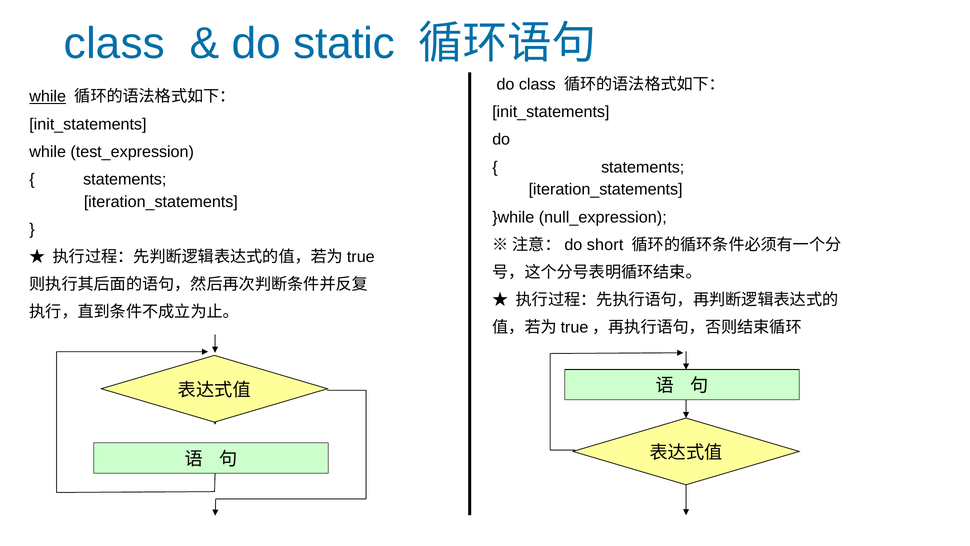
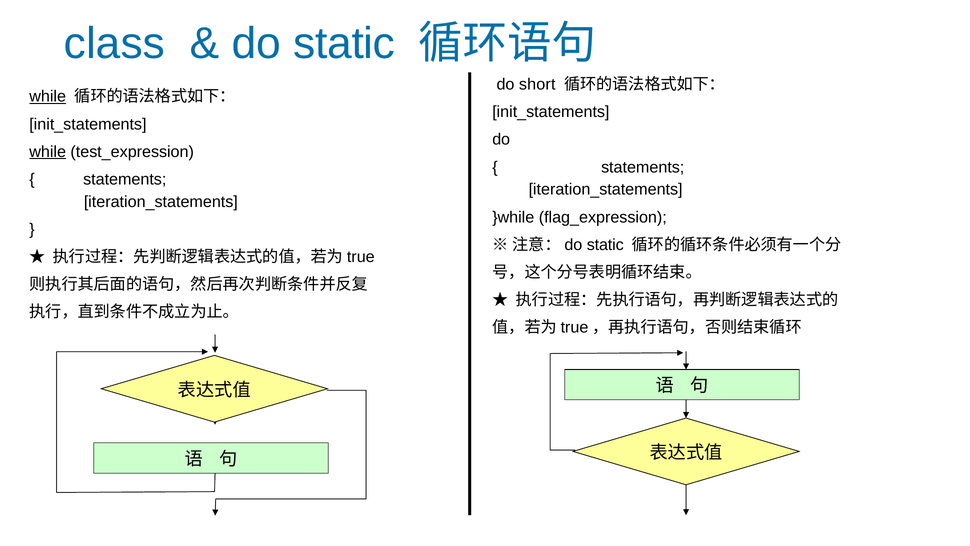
do class: class -> short
while at (48, 152) underline: none -> present
null_expression: null_expression -> flag_expression
short at (605, 245): short -> static
